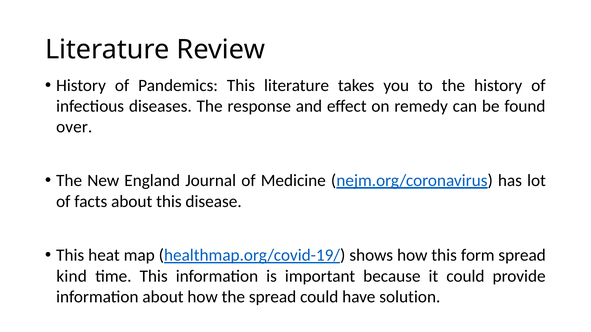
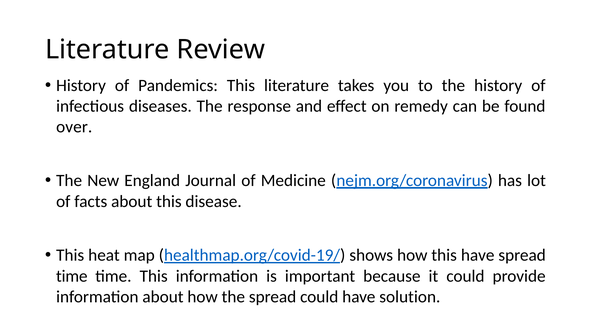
this form: form -> have
kind at (72, 277): kind -> time
